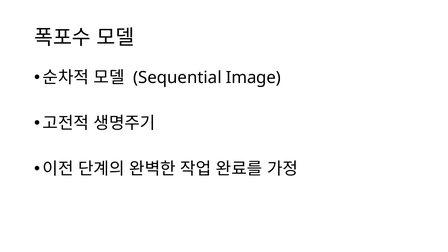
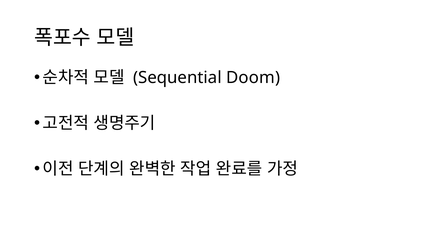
Image: Image -> Doom
